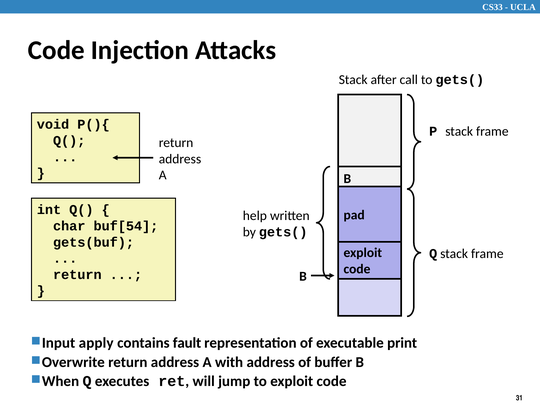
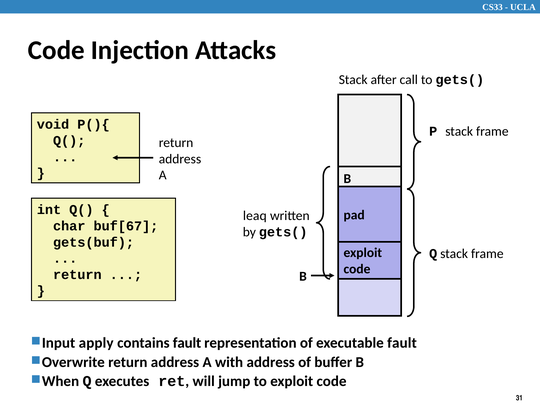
help: help -> leaq
buf[54: buf[54 -> buf[67
executable print: print -> fault
